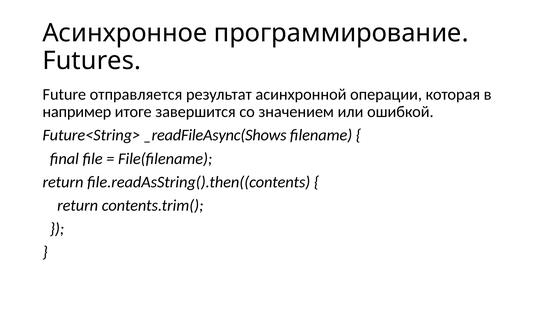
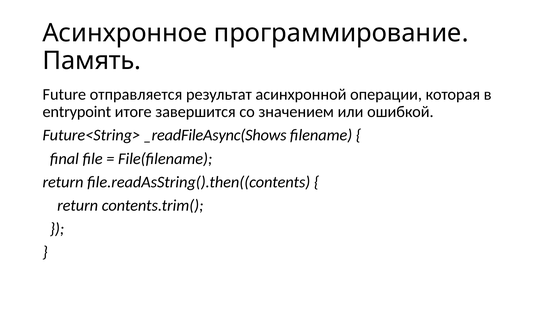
Futures: Futures -> Память
например: например -> entrypoint
